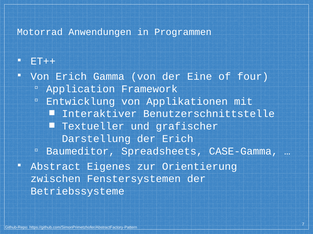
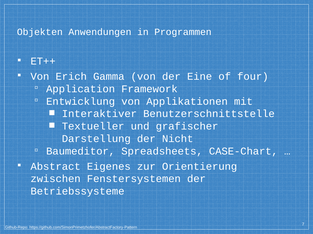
Motorrad: Motorrad -> Objekten
der Erich: Erich -> Nicht
CASE-Gamma: CASE-Gamma -> CASE-Chart
